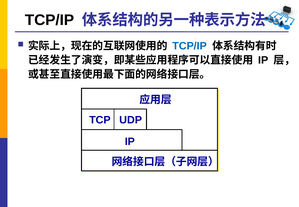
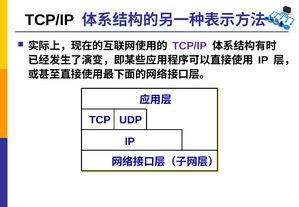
TCP/IP at (190, 46) colour: blue -> purple
